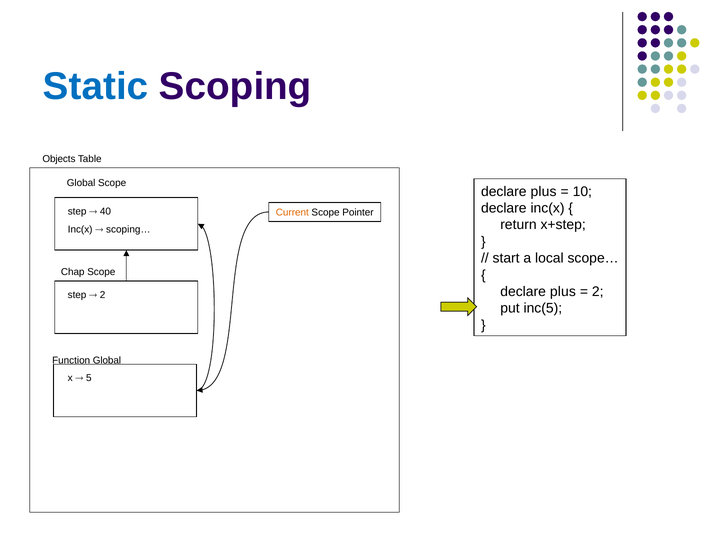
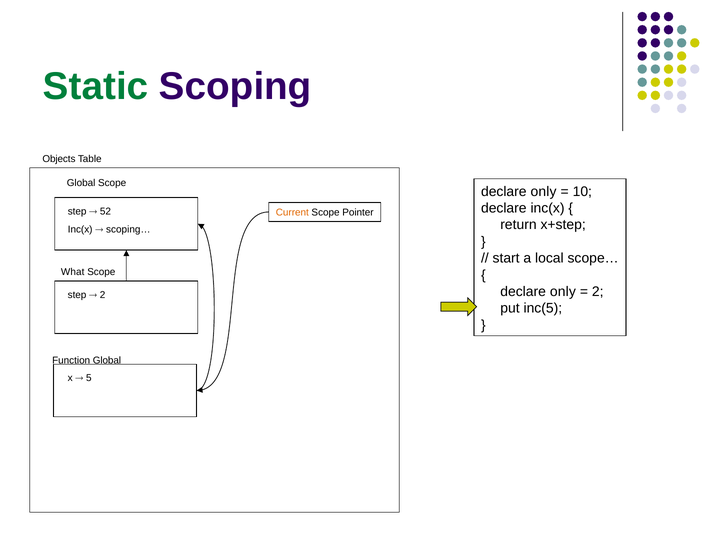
Static colour: blue -> green
plus at (544, 192): plus -> only
40: 40 -> 52
Chap: Chap -> What
plus at (563, 292): plus -> only
